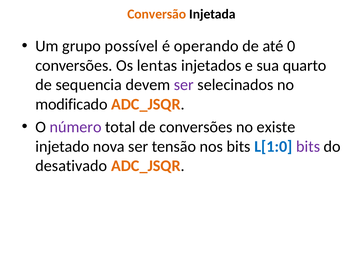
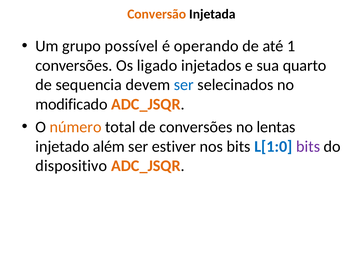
0: 0 -> 1
lentas: lentas -> ligado
ser at (184, 85) colour: purple -> blue
número colour: purple -> orange
existe: existe -> lentas
nova: nova -> além
tensão: tensão -> estiver
desativado: desativado -> dispositivo
